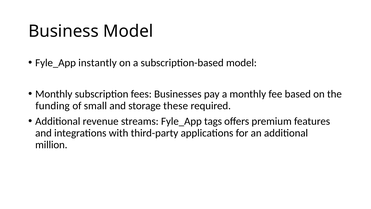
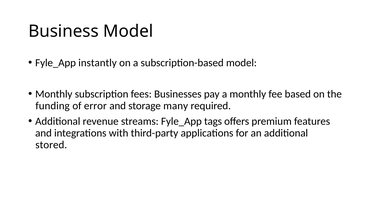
small: small -> error
these: these -> many
million: million -> stored
